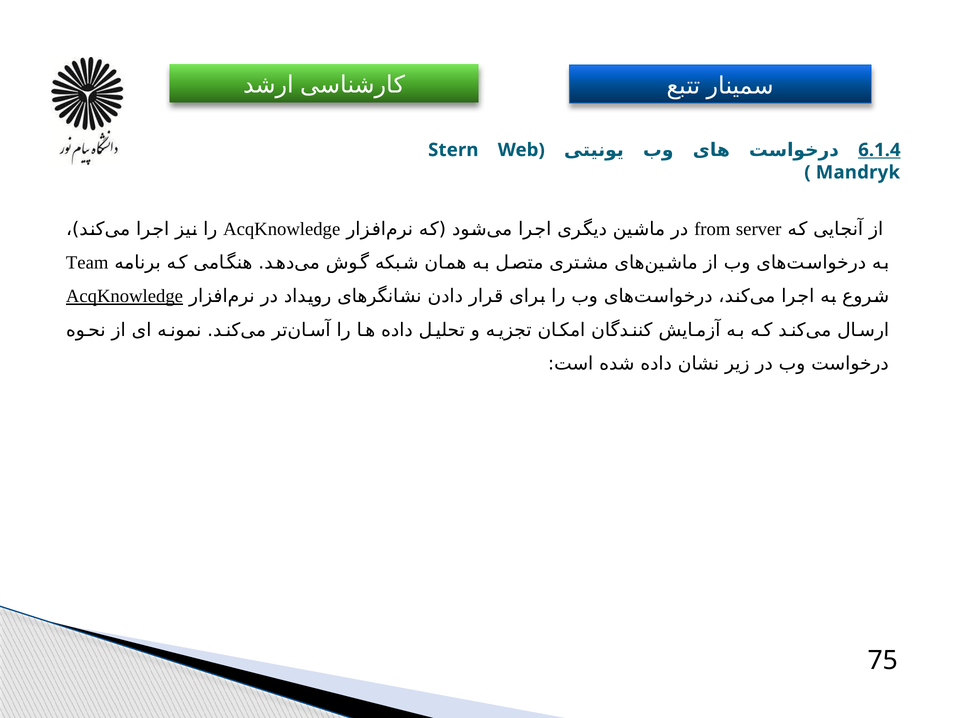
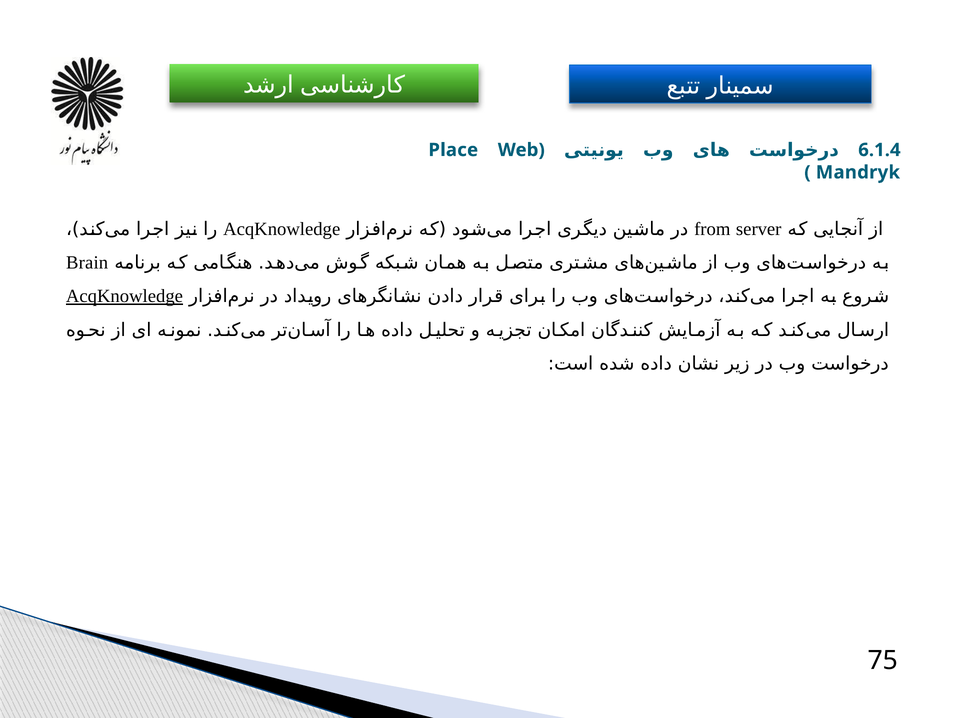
Stern: Stern -> Place
6.1.4 underline: present -> none
Team: Team -> Brain
